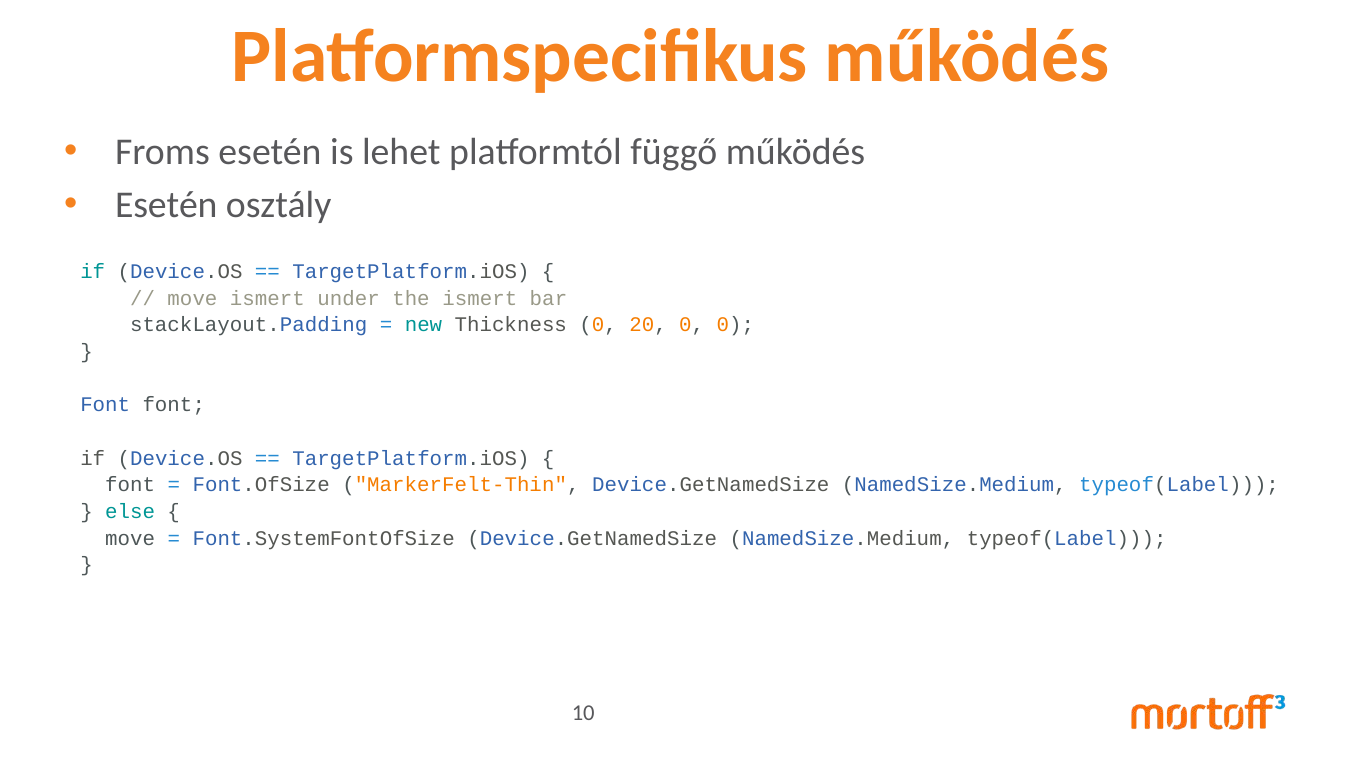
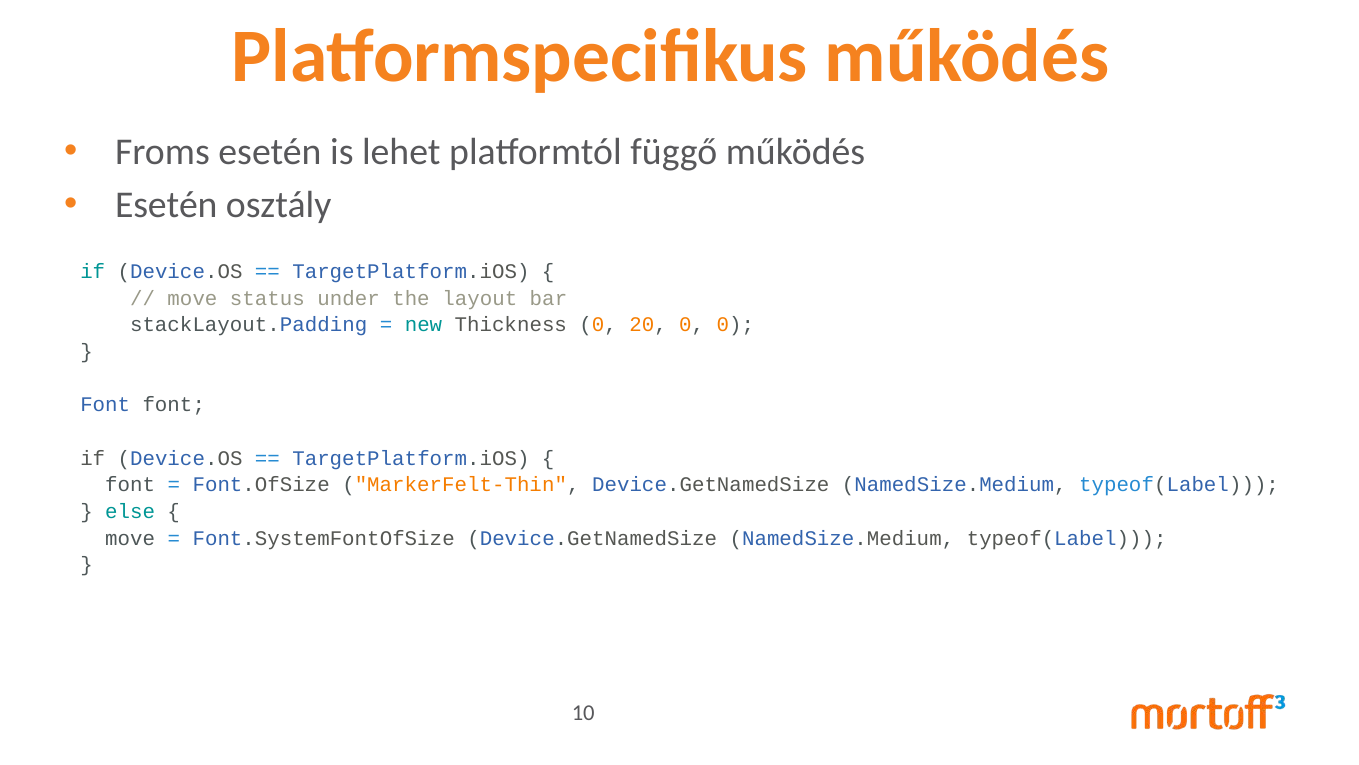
move ismert: ismert -> status
the ismert: ismert -> layout
